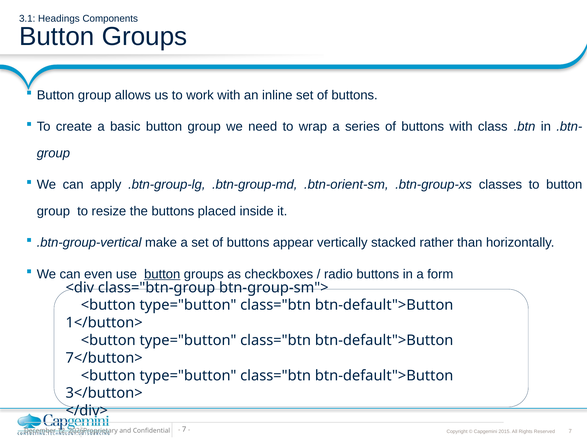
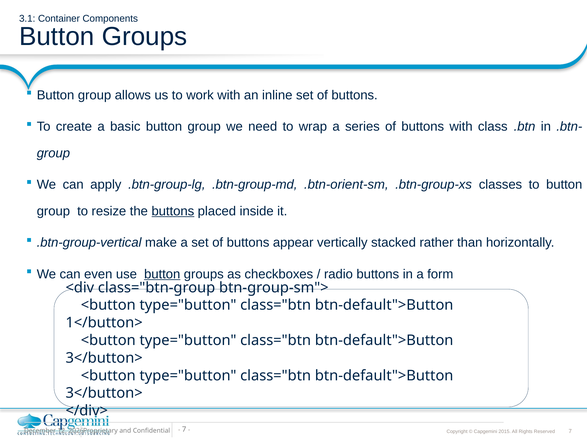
Headings: Headings -> Container
buttons at (173, 211) underline: none -> present
7</button> at (104, 358): 7</button> -> 3</button>
